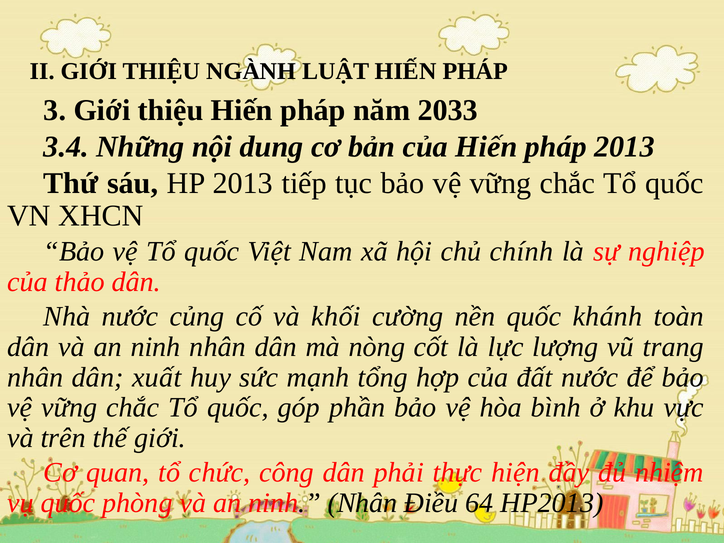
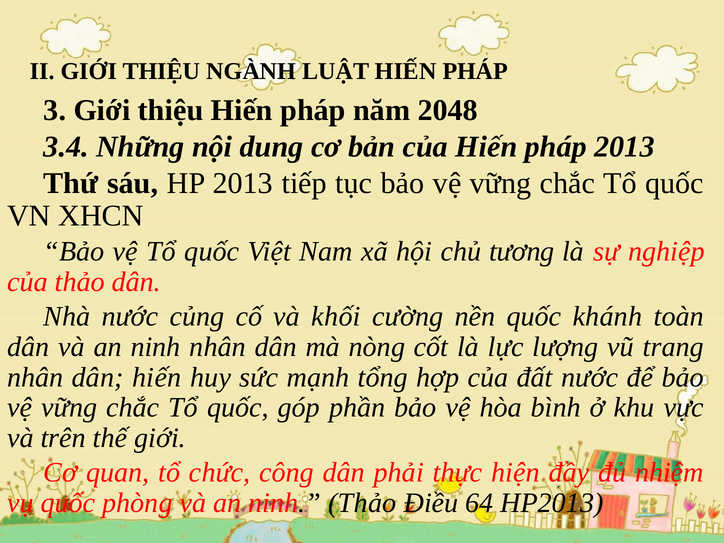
2033: 2033 -> 2048
chính: chính -> tương
dân xuất: xuất -> hiến
Nhân at (363, 503): Nhân -> Thảo
